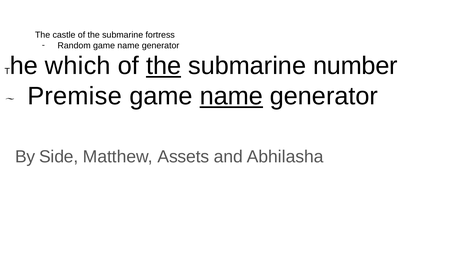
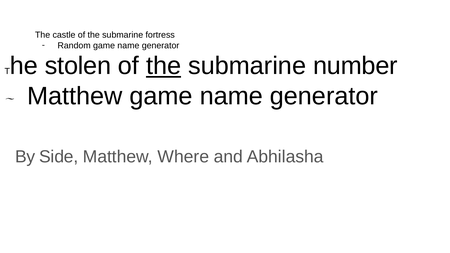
which: which -> stolen
Premise at (75, 96): Premise -> Matthew
name at (231, 96) underline: present -> none
Assets: Assets -> Where
